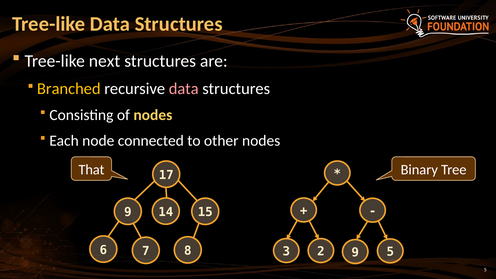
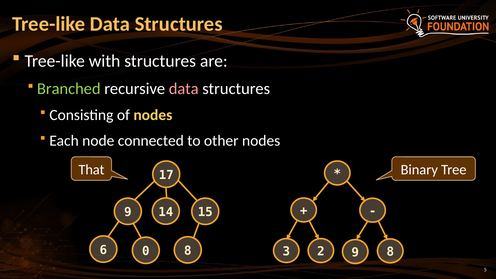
next: next -> with
Branched colour: yellow -> light green
7: 7 -> 0
9 5: 5 -> 8
